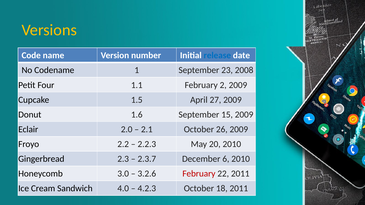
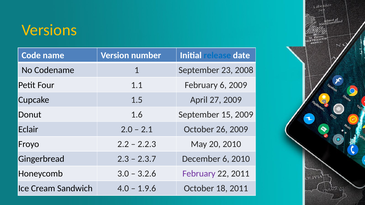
February 2: 2 -> 6
February at (199, 174) colour: red -> purple
4.2.3: 4.2.3 -> 1.9.6
